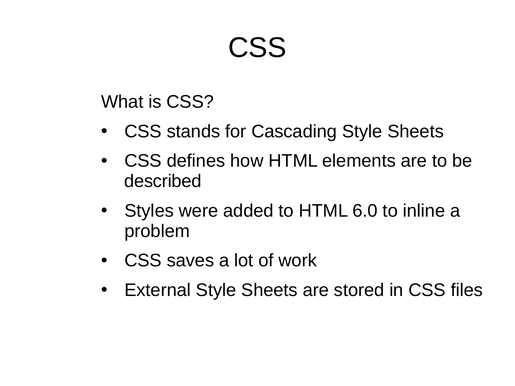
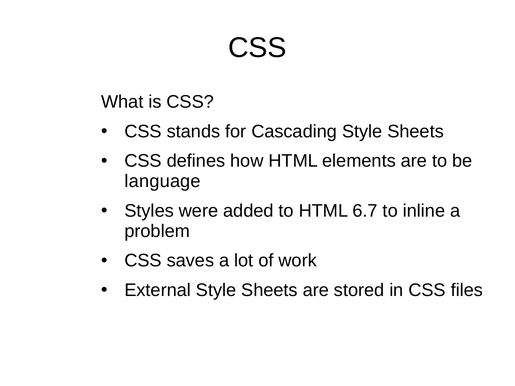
described: described -> language
6.0: 6.0 -> 6.7
